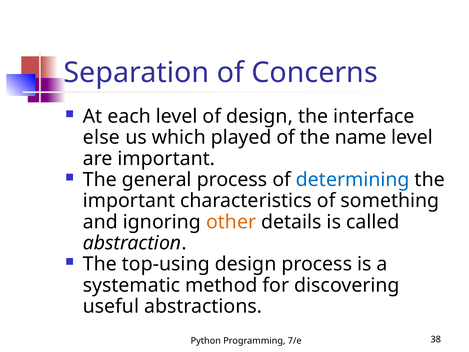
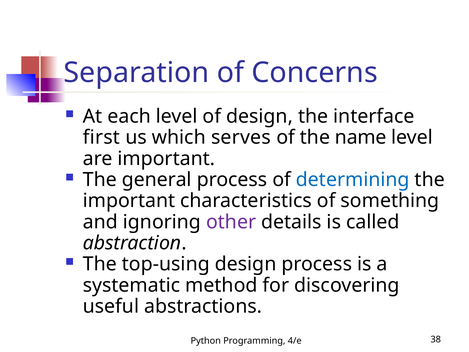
else: else -> first
played: played -> serves
other colour: orange -> purple
7/e: 7/e -> 4/e
